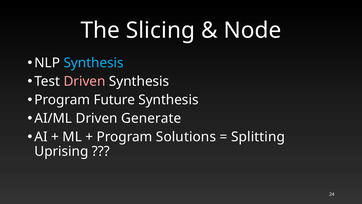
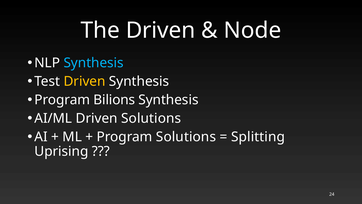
The Slicing: Slicing -> Driven
Driven at (84, 81) colour: pink -> yellow
Future: Future -> Bilions
Driven Generate: Generate -> Solutions
